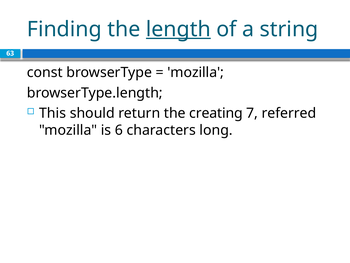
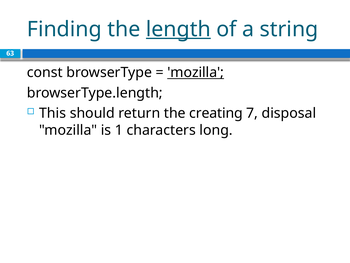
mozilla at (196, 72) underline: none -> present
referred: referred -> disposal
6: 6 -> 1
